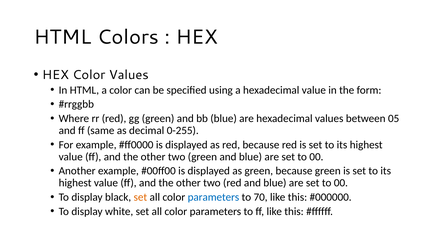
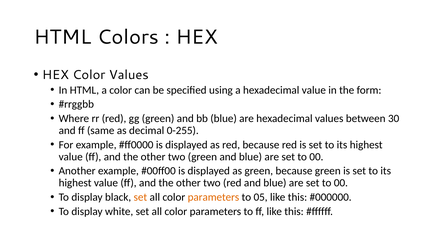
05: 05 -> 30
parameters at (213, 197) colour: blue -> orange
70: 70 -> 05
